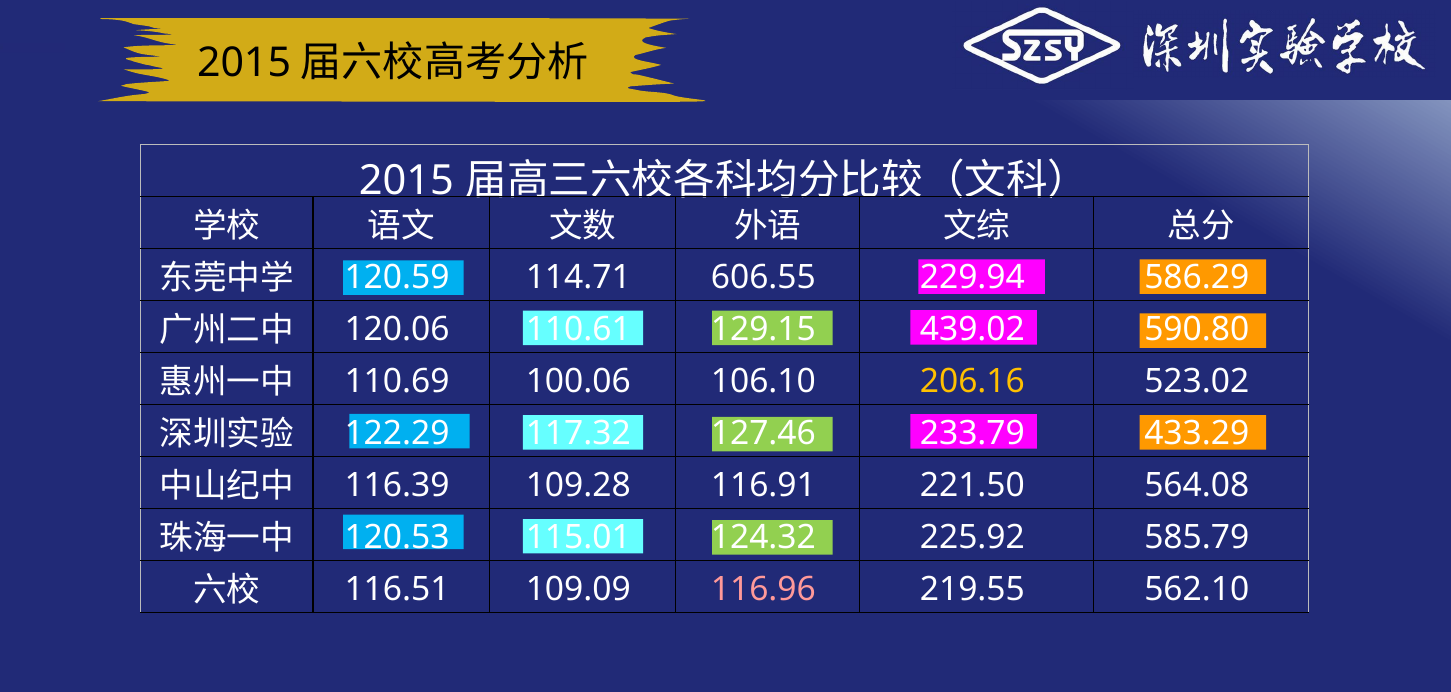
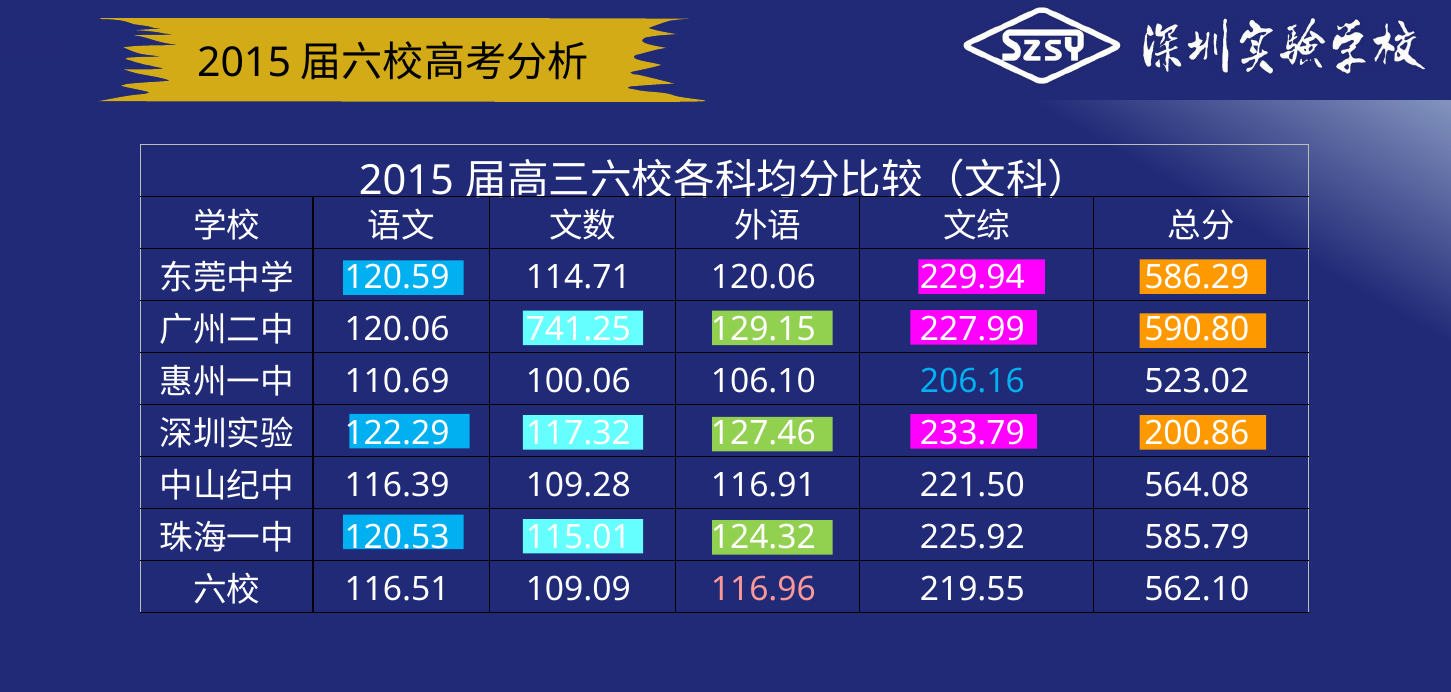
114.71 606.55: 606.55 -> 120.06
110.61: 110.61 -> 741.25
439.02: 439.02 -> 227.99
206.16 colour: yellow -> light blue
433.29: 433.29 -> 200.86
